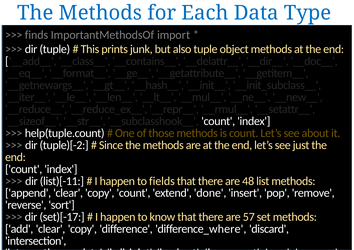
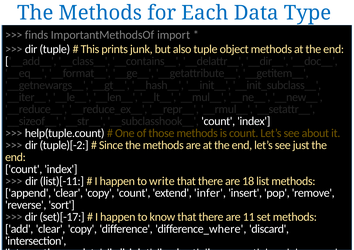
fields: fields -> write
48: 48 -> 18
done: done -> infer
57: 57 -> 11
